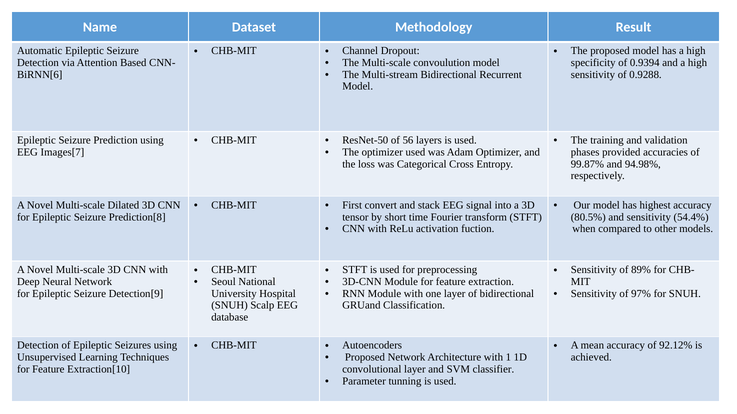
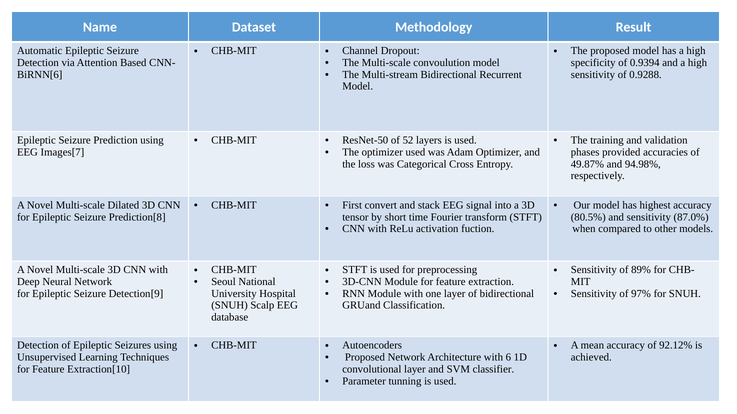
56: 56 -> 52
99.87%: 99.87% -> 49.87%
54.4%: 54.4% -> 87.0%
1: 1 -> 6
